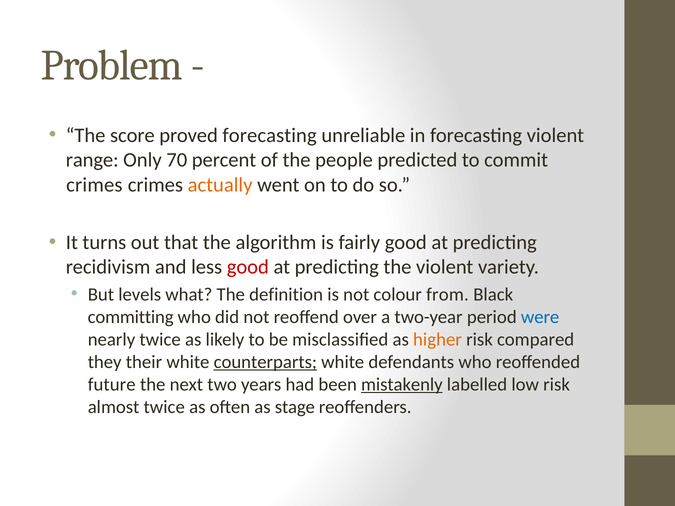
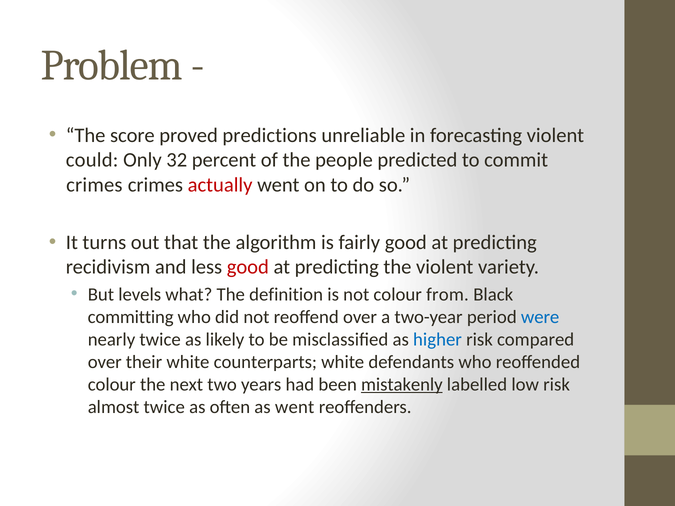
proved forecasting: forecasting -> predictions
range: range -> could
70: 70 -> 32
actually colour: orange -> red
higher colour: orange -> blue
they at (105, 362): they -> over
counterparts underline: present -> none
future at (112, 385): future -> colour
as stage: stage -> went
